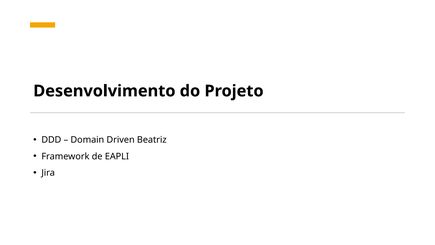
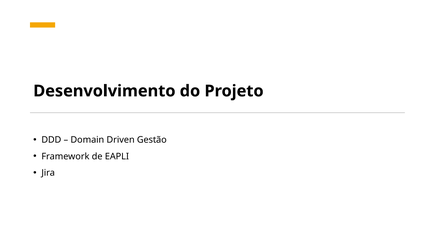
Beatriz: Beatriz -> Gestão
